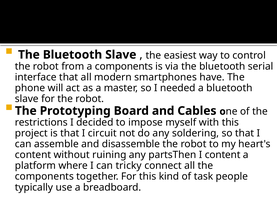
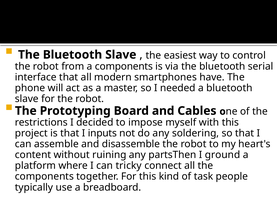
circuit: circuit -> inputs
I content: content -> ground
